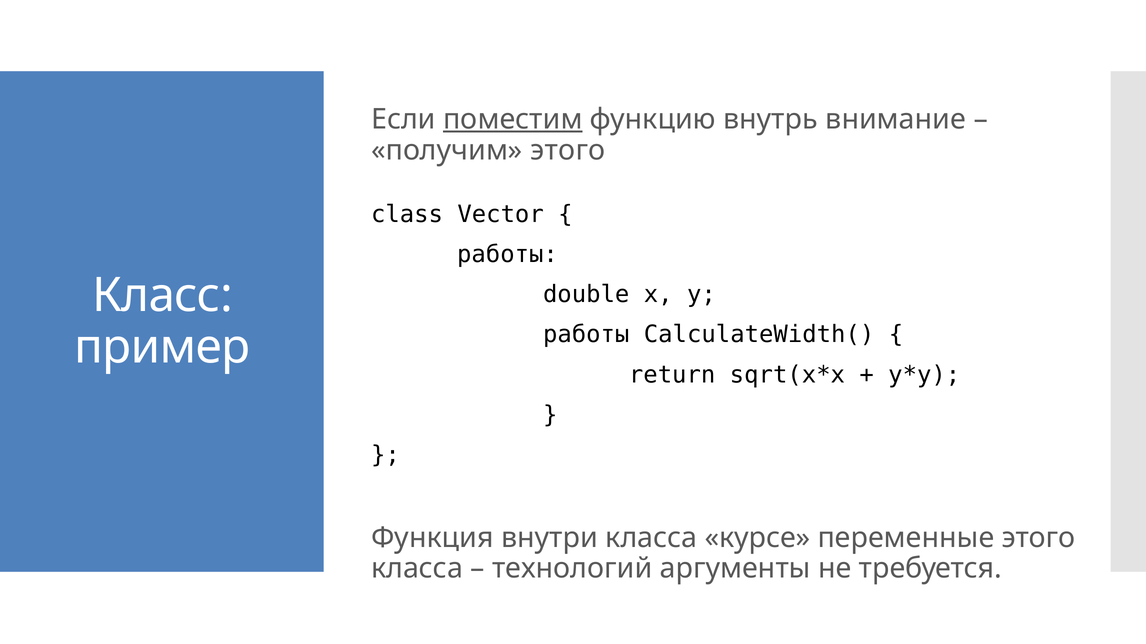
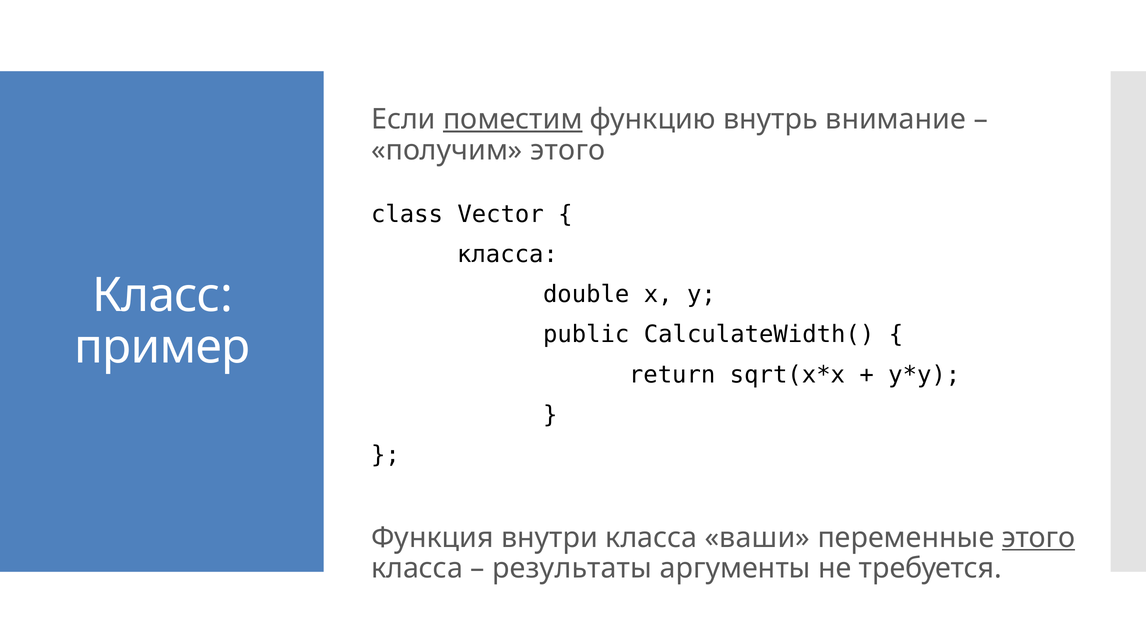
работы at (507, 255): работы -> класса
работы at (586, 335): работы -> public
курсе: курсе -> ваши
этого at (1038, 538) underline: none -> present
технологий: технологий -> результаты
